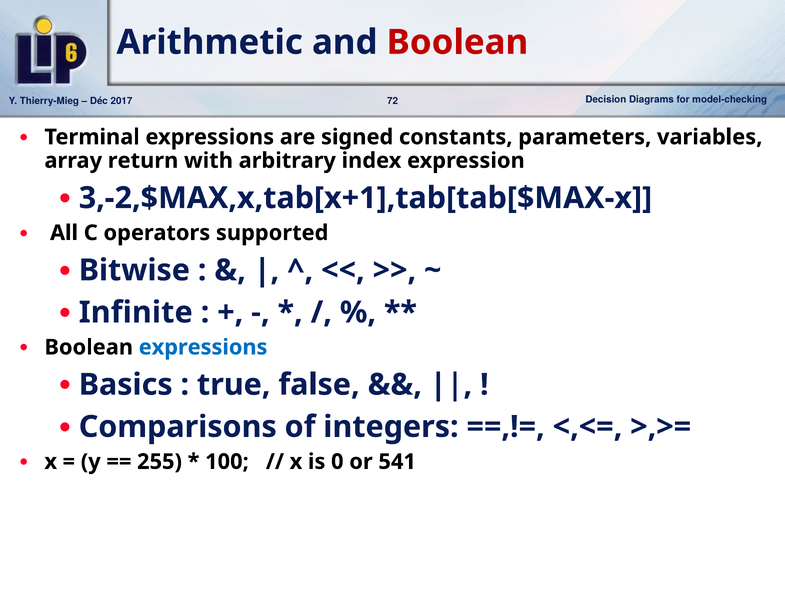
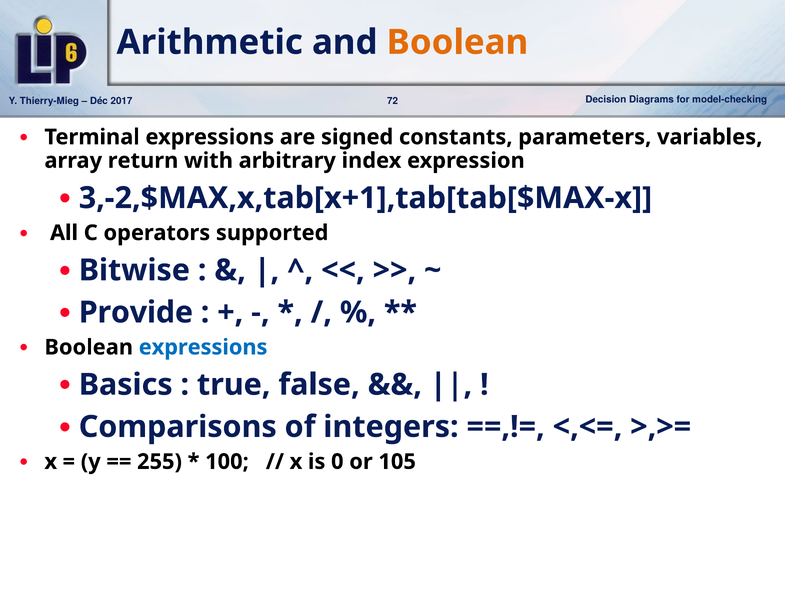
Boolean at (457, 42) colour: red -> orange
Infinite: Infinite -> Provide
541: 541 -> 105
